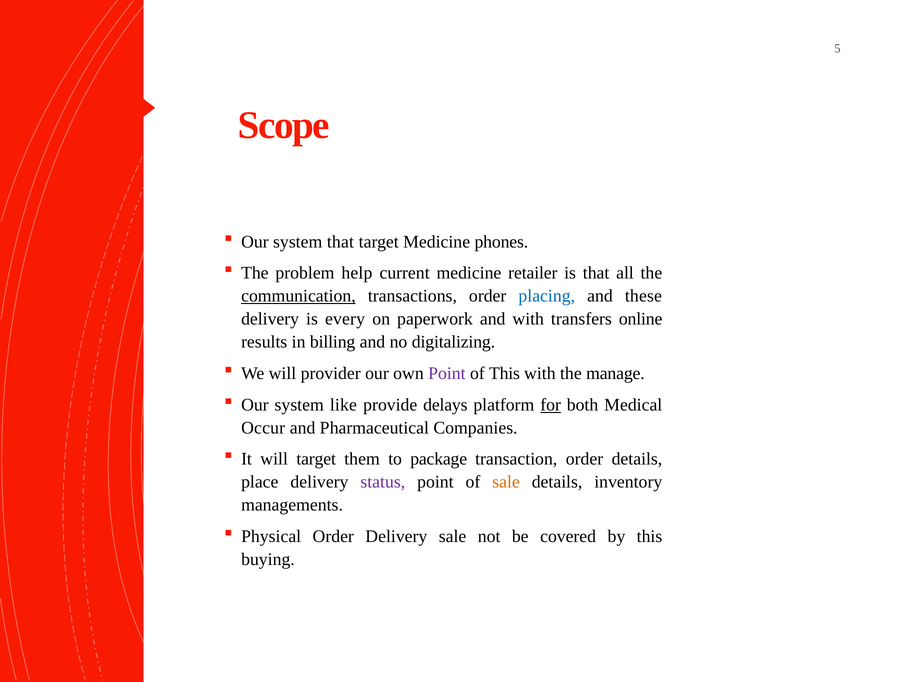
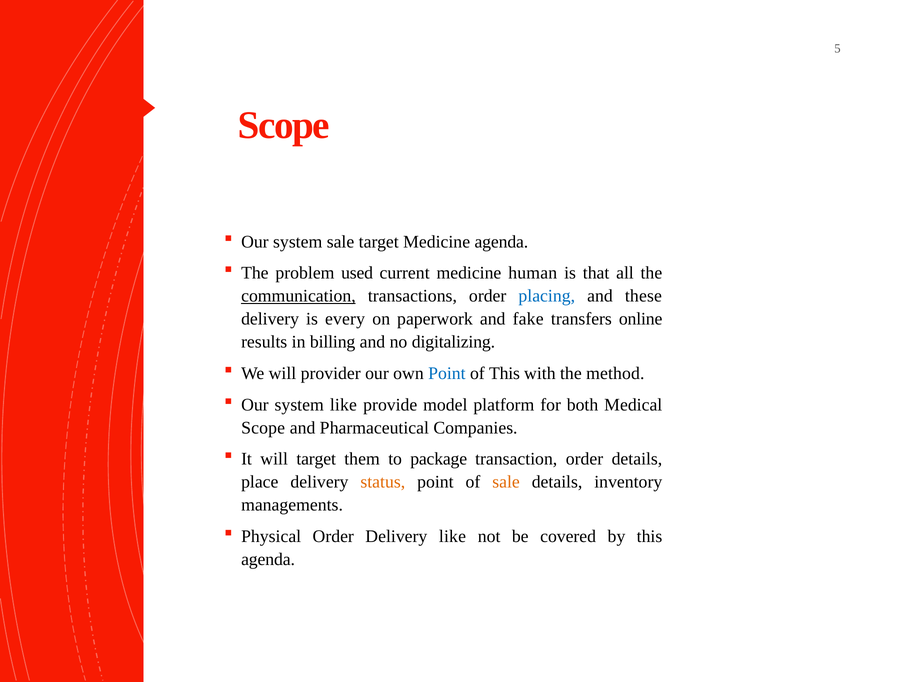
system that: that -> sale
Medicine phones: phones -> agenda
help: help -> used
retailer: retailer -> human
and with: with -> fake
Point at (447, 374) colour: purple -> blue
manage: manage -> method
delays: delays -> model
for underline: present -> none
Occur at (263, 428): Occur -> Scope
status colour: purple -> orange
Delivery sale: sale -> like
buying at (268, 560): buying -> agenda
